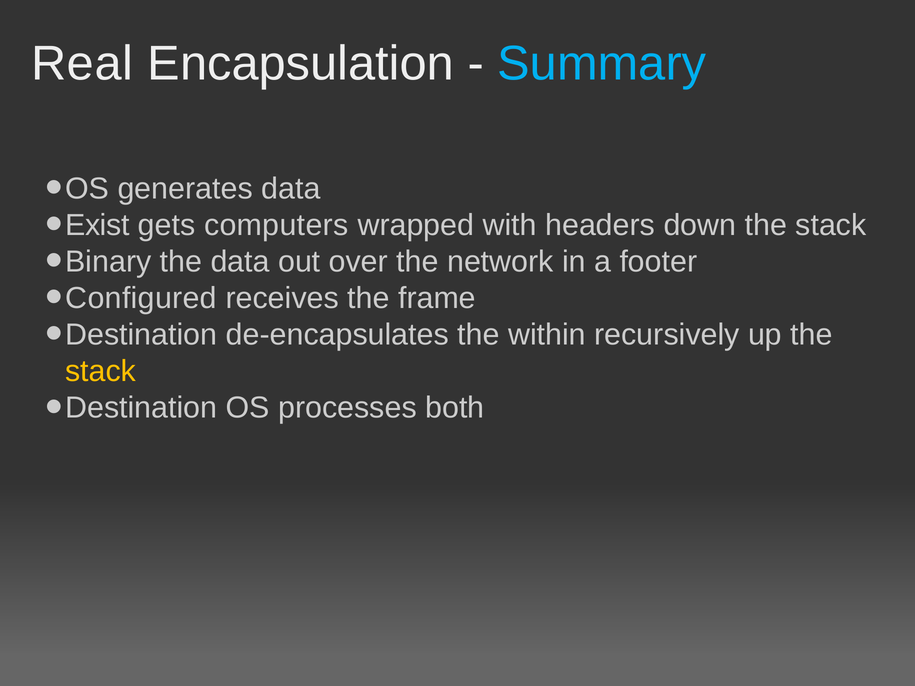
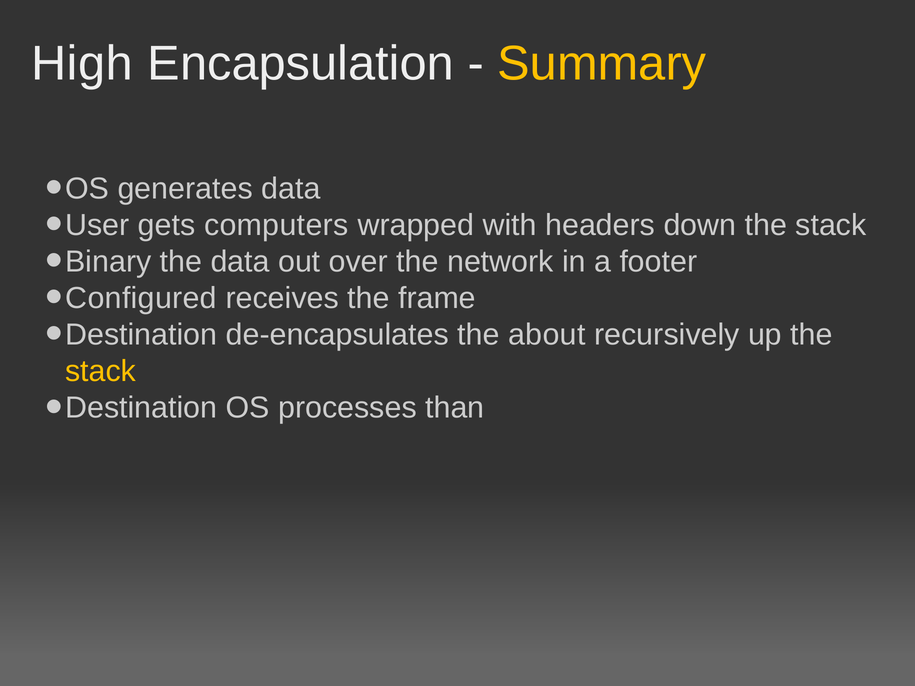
Real: Real -> High
Summary colour: light blue -> yellow
Exist: Exist -> User
within: within -> about
both: both -> than
